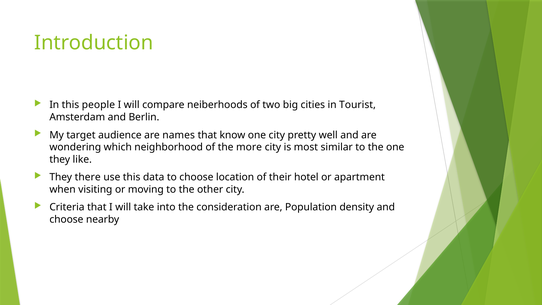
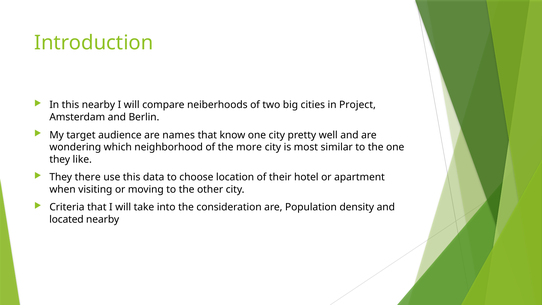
this people: people -> nearby
Tourist: Tourist -> Project
choose at (66, 219): choose -> located
